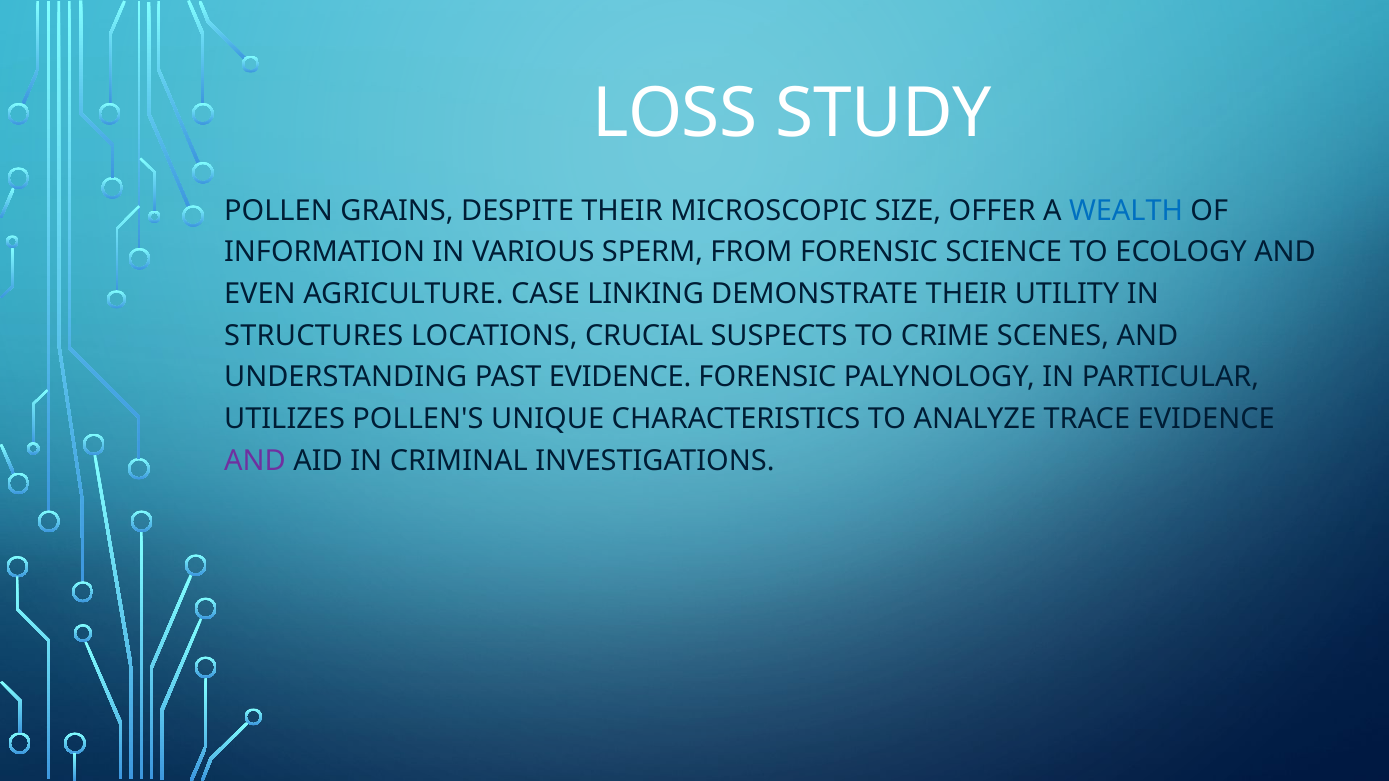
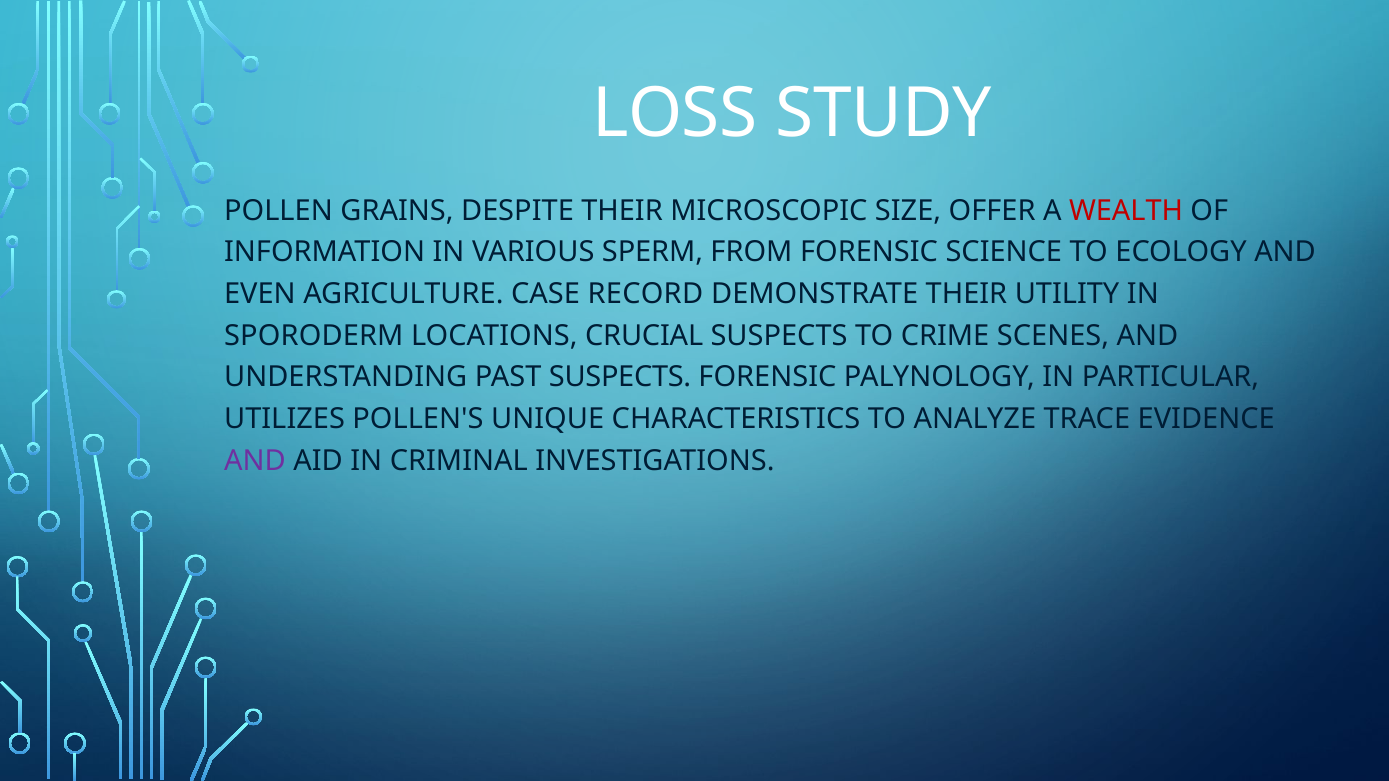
WEALTH colour: blue -> red
LINKING: LINKING -> RECORD
STRUCTURES: STRUCTURES -> SPORODERM
PAST EVIDENCE: EVIDENCE -> SUSPECTS
